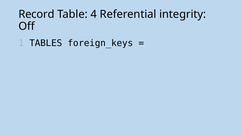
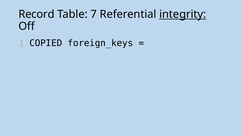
4: 4 -> 7
integrity underline: none -> present
TABLES: TABLES -> COPIED
